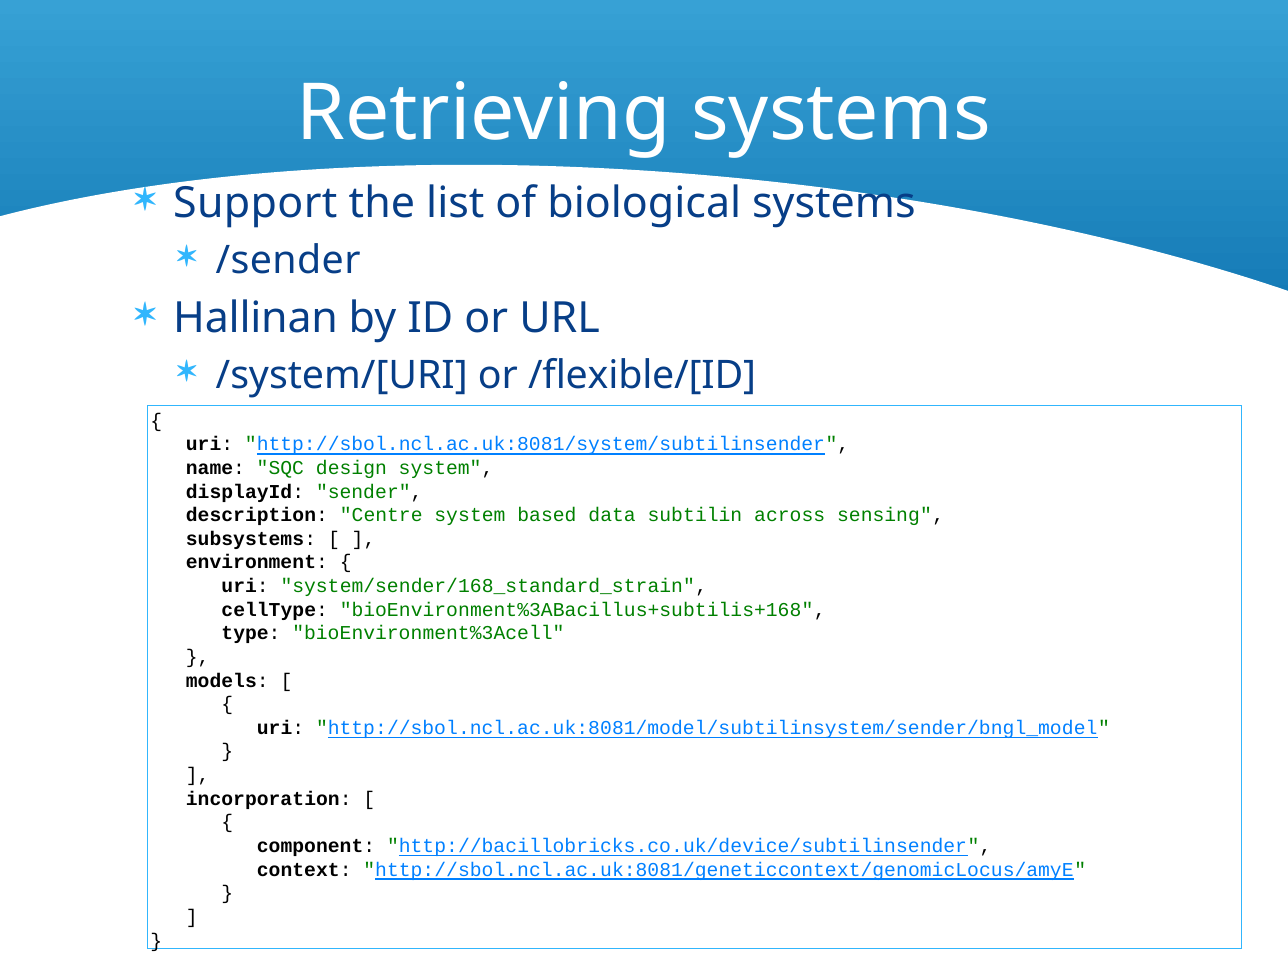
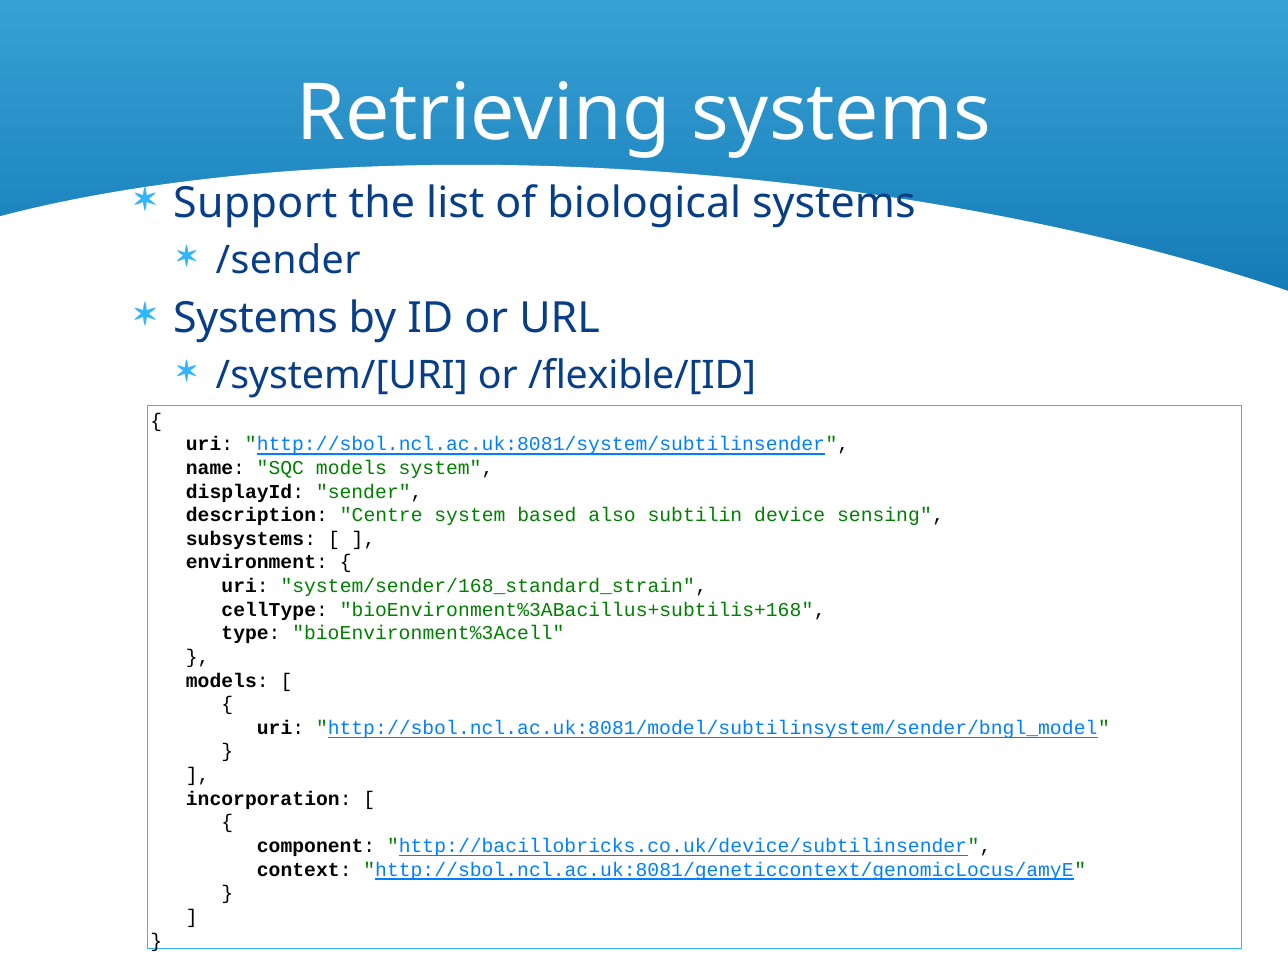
Hallinan at (256, 318): Hallinan -> Systems
SQC design: design -> models
data: data -> also
across: across -> device
